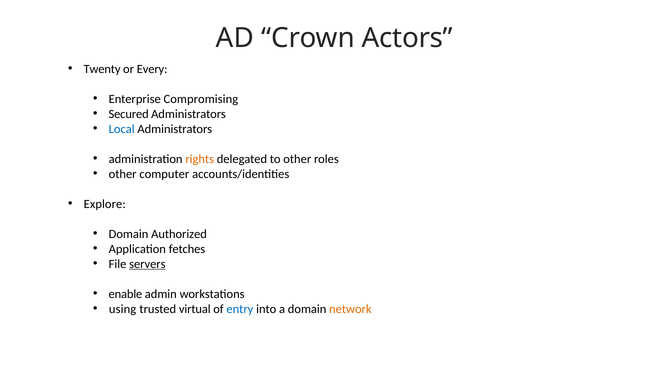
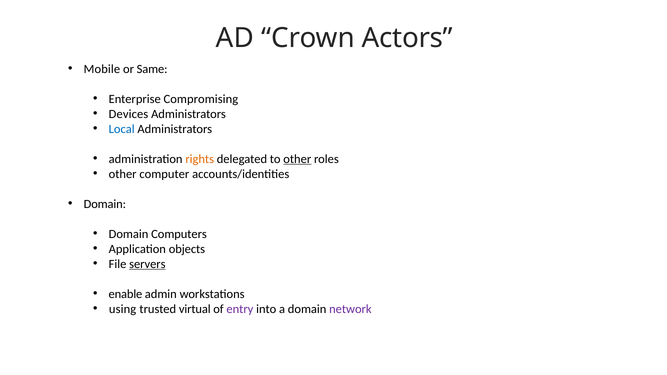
Twenty: Twenty -> Mobile
Every: Every -> Same
Secured: Secured -> Devices
other at (297, 159) underline: none -> present
Explore at (105, 204): Explore -> Domain
Authorized: Authorized -> Computers
fetches: fetches -> objects
entry colour: blue -> purple
network colour: orange -> purple
